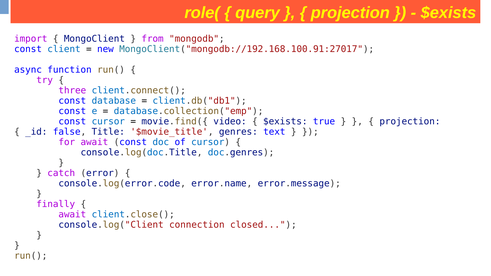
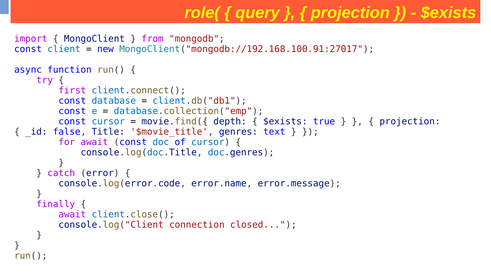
three: three -> first
video: video -> depth
